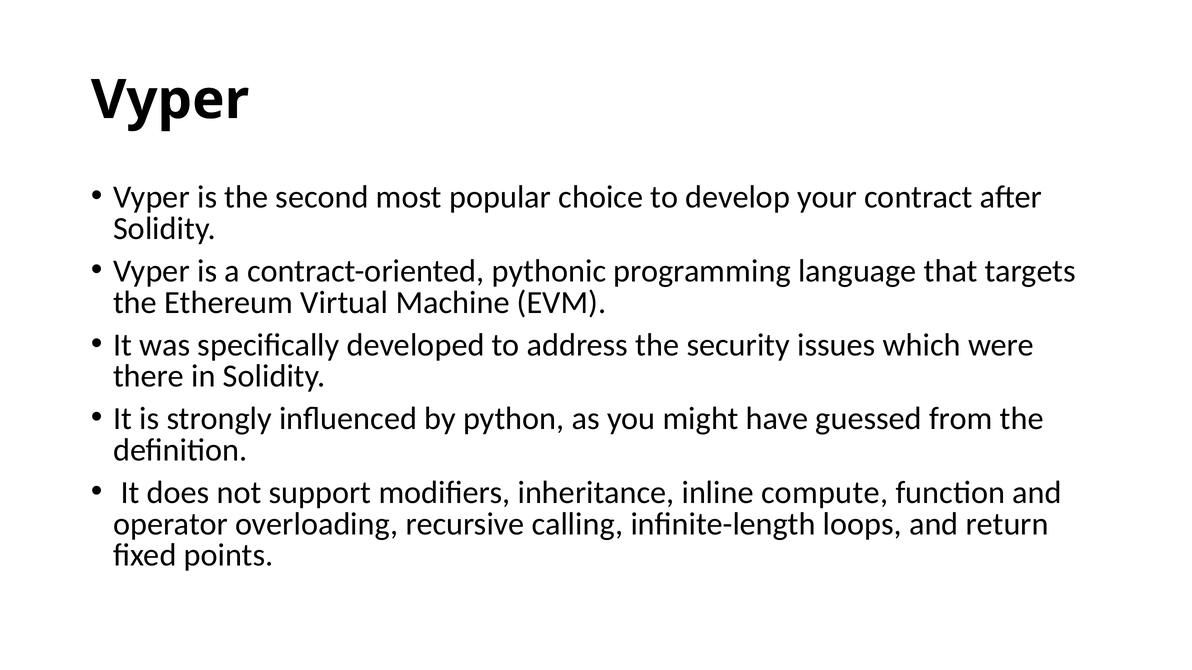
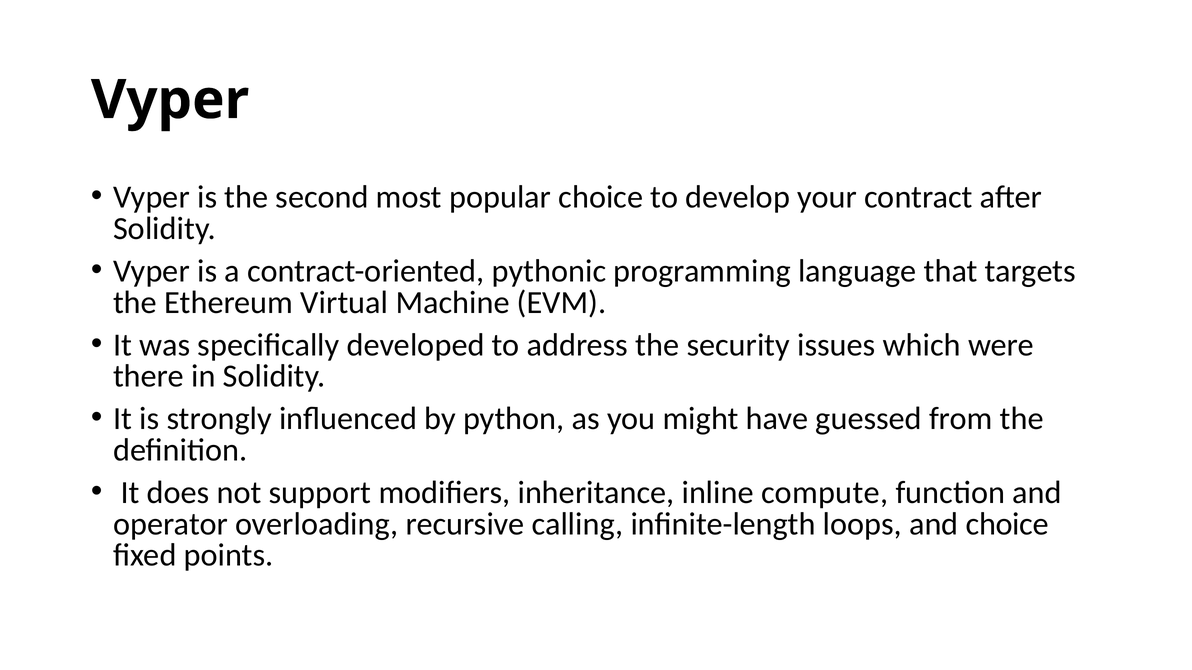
and return: return -> choice
